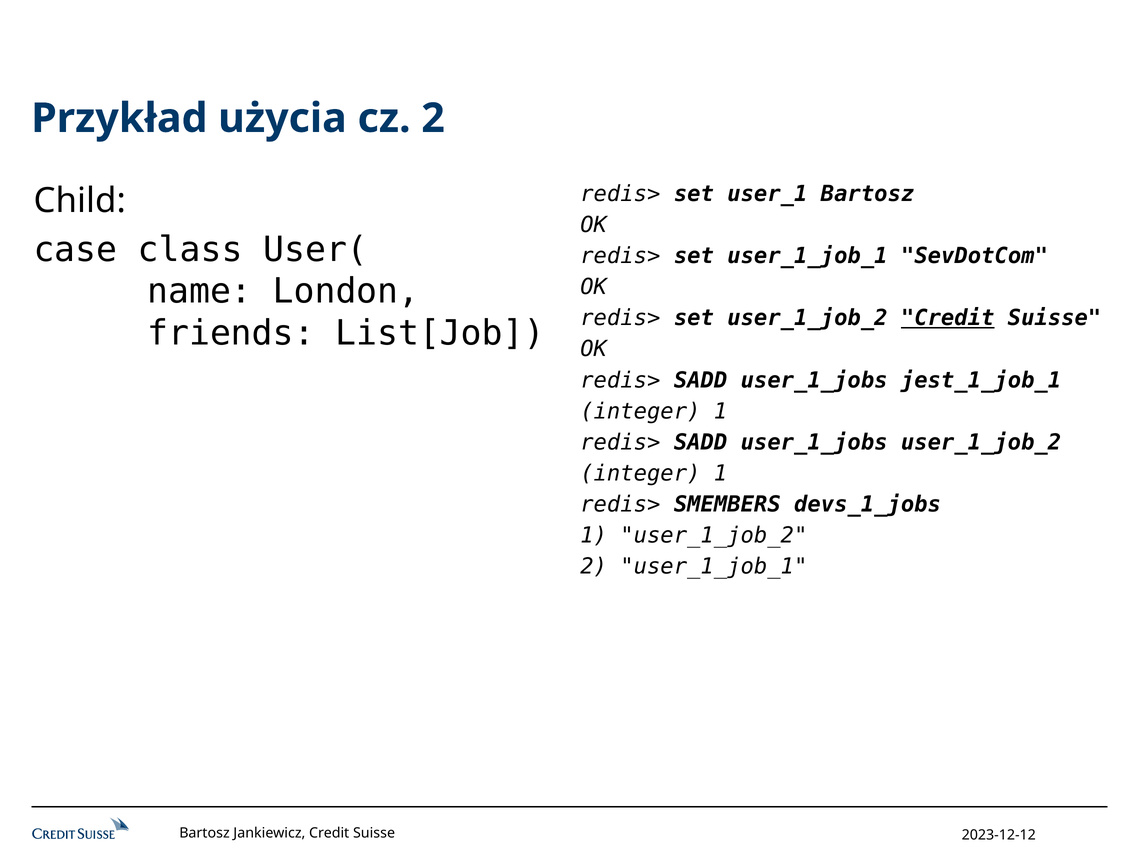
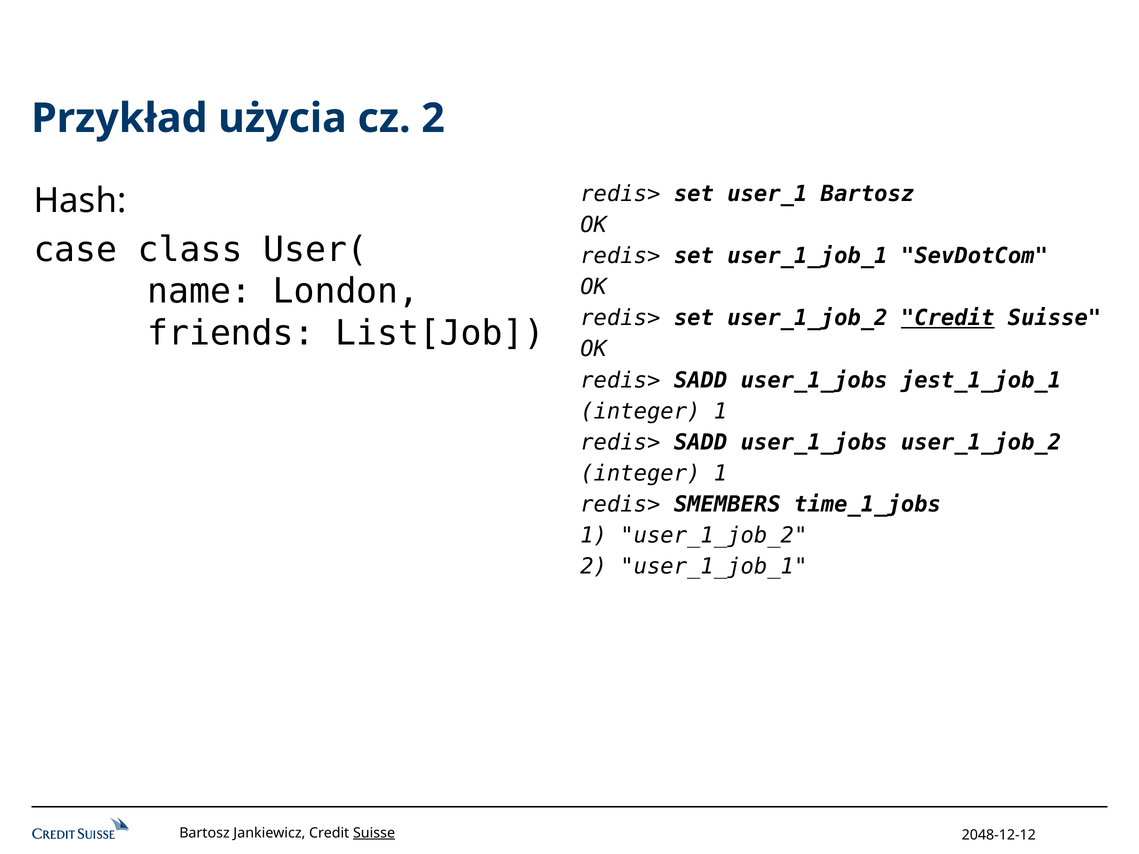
Child: Child -> Hash
devs_1_jobs: devs_1_jobs -> time_1_jobs
Suisse at (374, 833) underline: none -> present
2023-12-12: 2023-12-12 -> 2048-12-12
